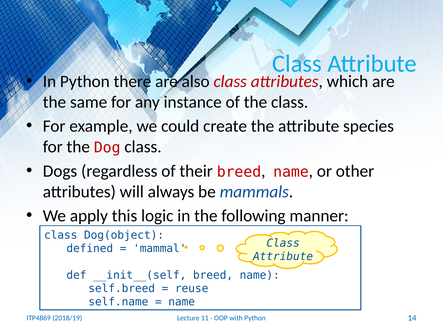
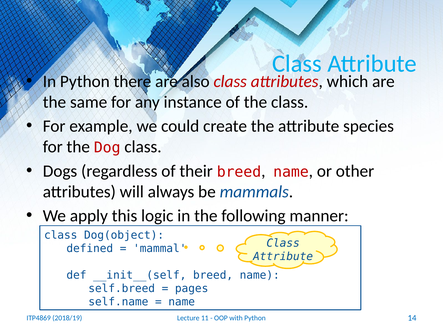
reuse: reuse -> pages
